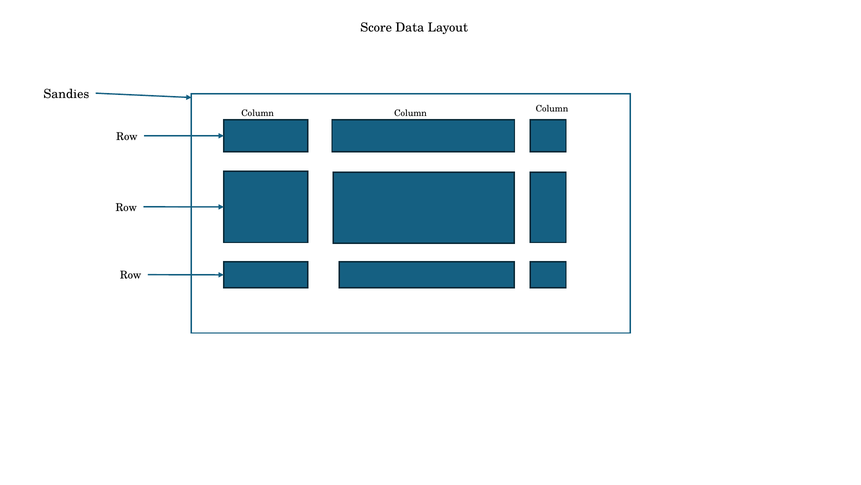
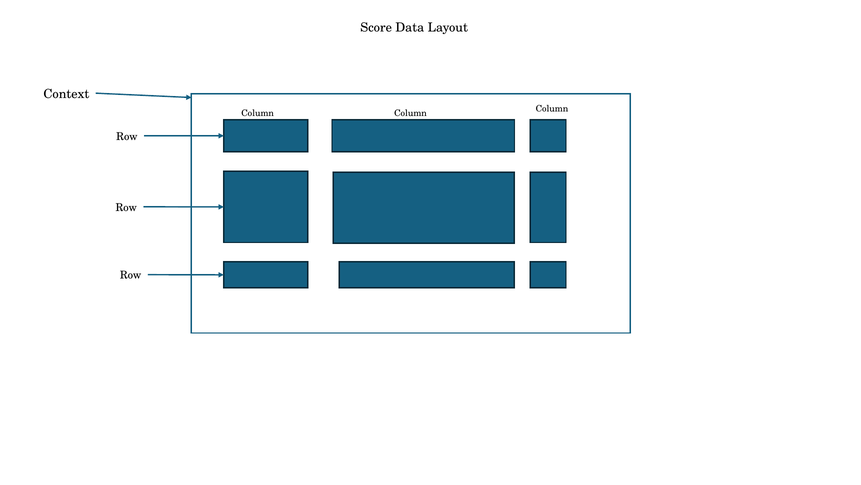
Sandies: Sandies -> Context
